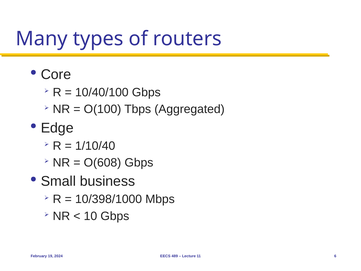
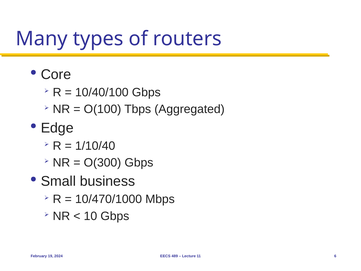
O(608: O(608 -> O(300
10/398/1000: 10/398/1000 -> 10/470/1000
